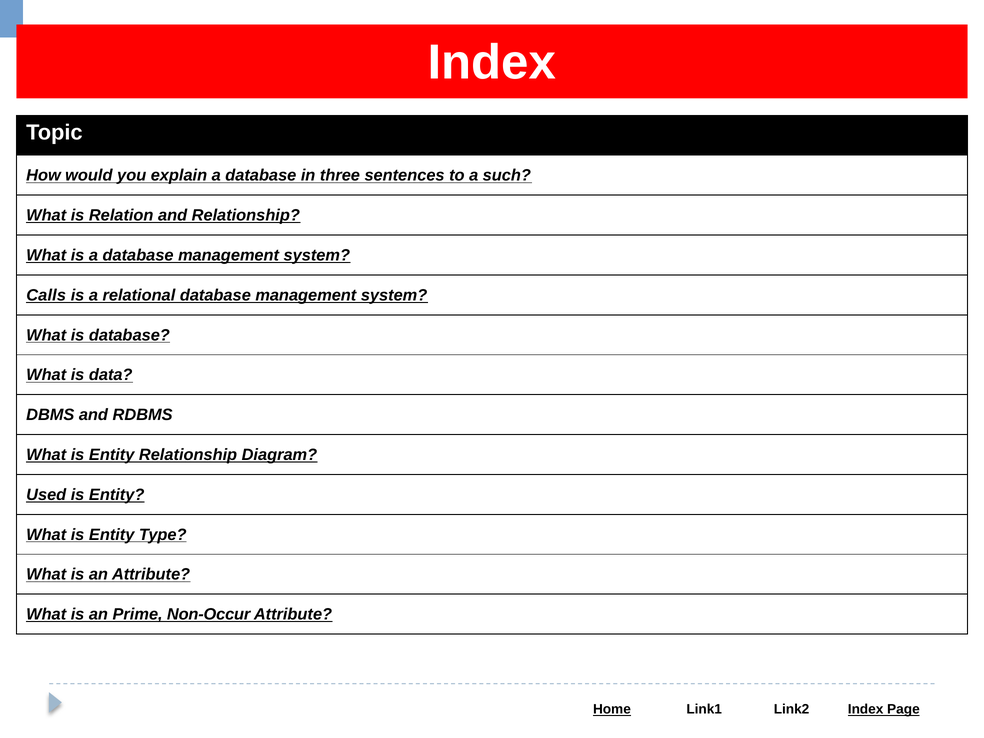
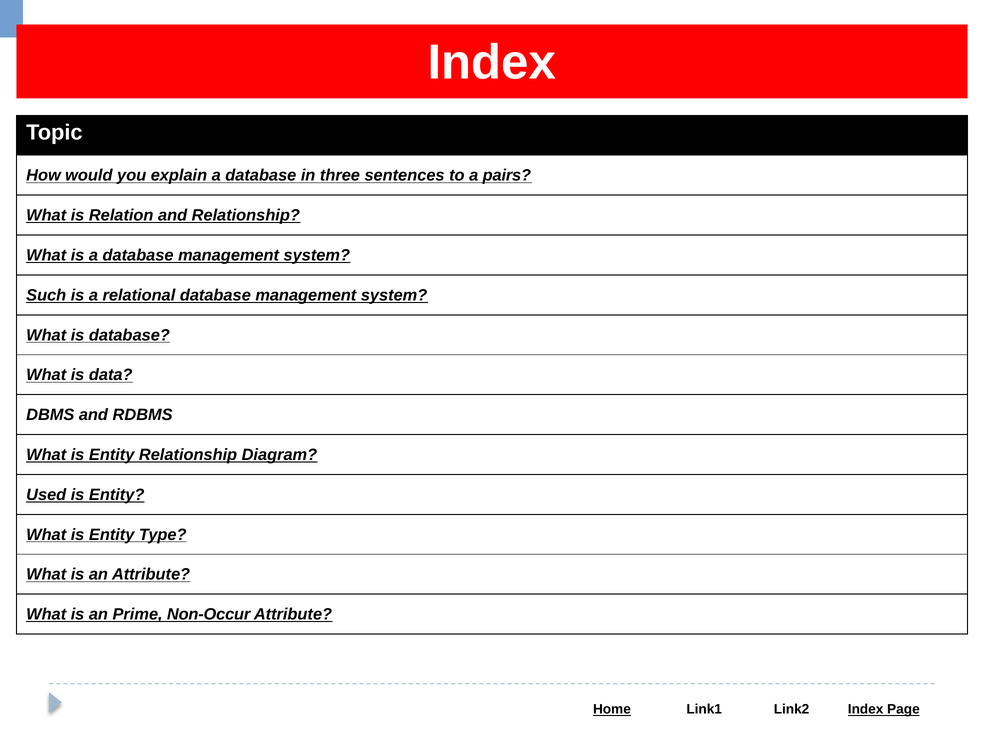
such: such -> pairs
Calls: Calls -> Such
